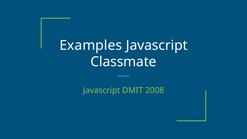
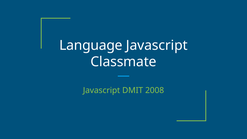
Examples: Examples -> Language
